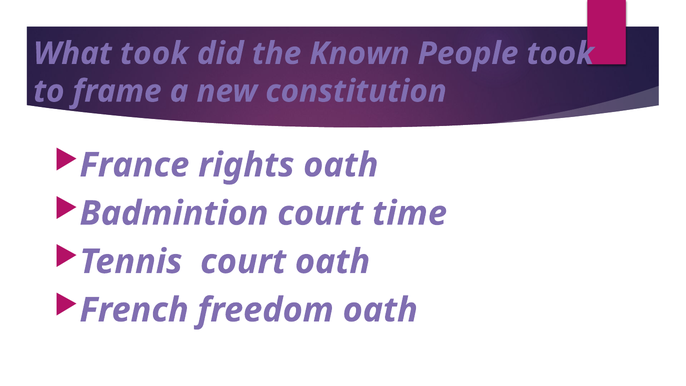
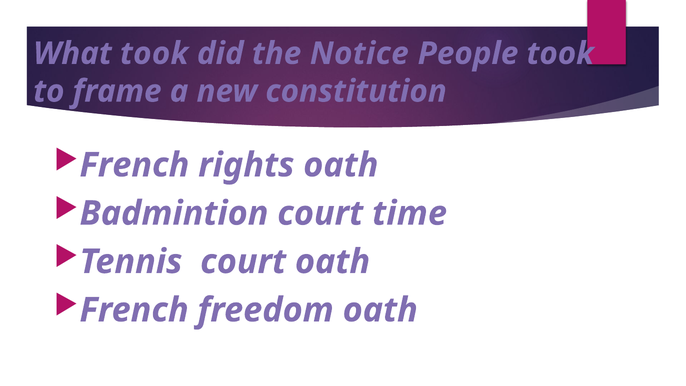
Known: Known -> Notice
France at (134, 165): France -> French
